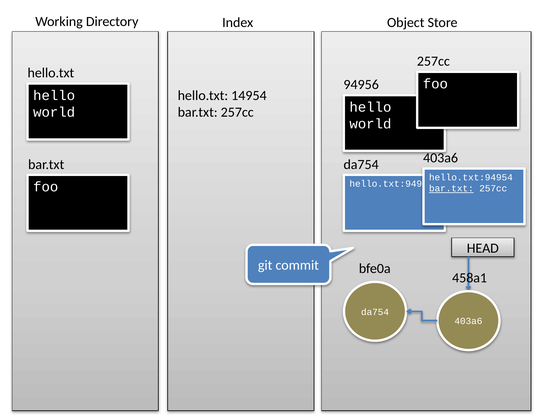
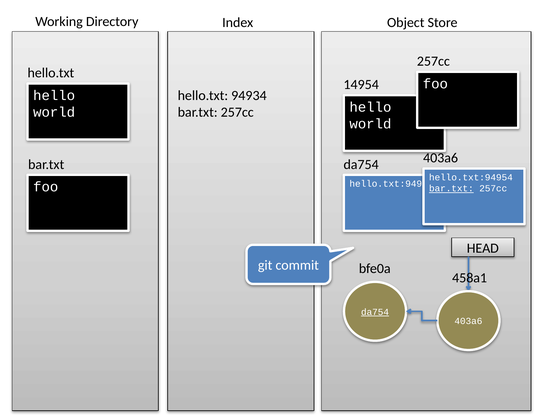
94956: 94956 -> 14954
14954: 14954 -> 94934
da754 at (375, 312) underline: none -> present
